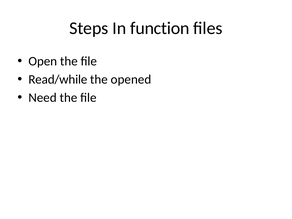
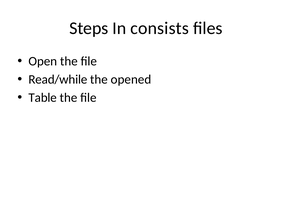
function: function -> consists
Need: Need -> Table
